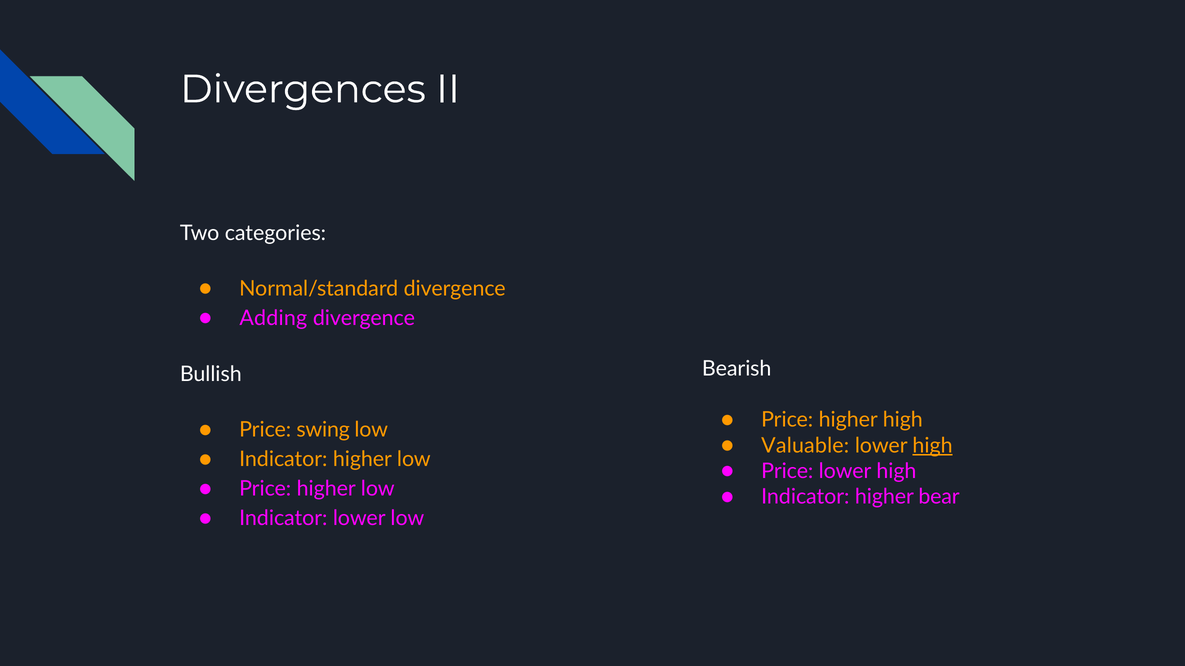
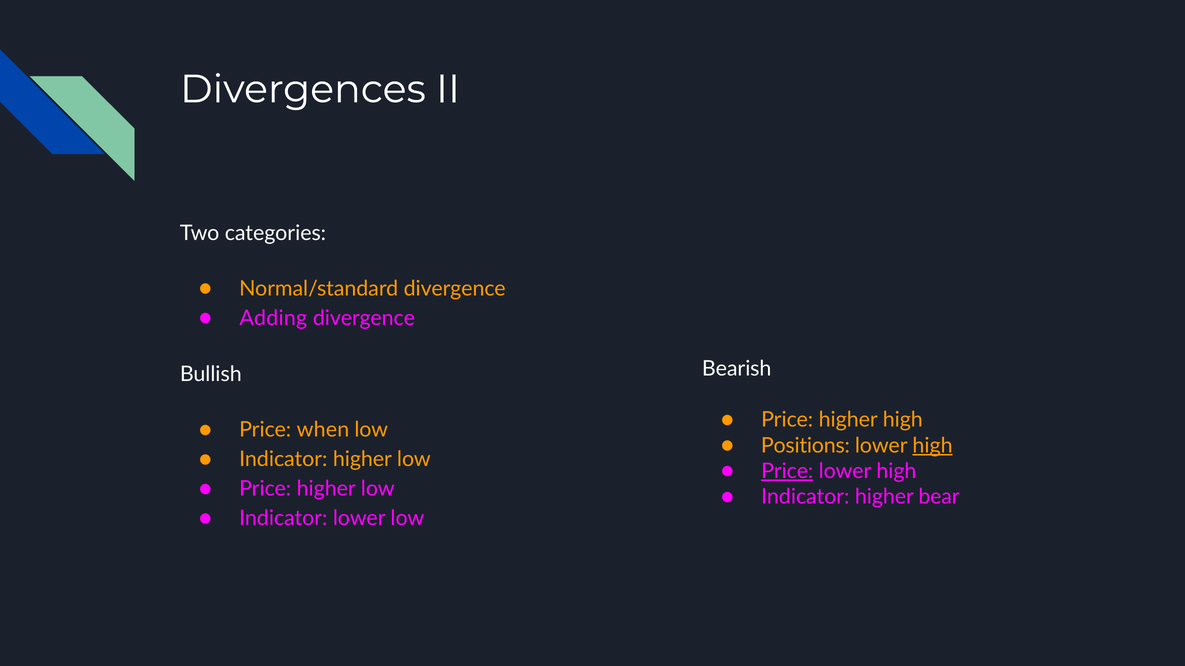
swing: swing -> when
Valuable: Valuable -> Positions
Price at (787, 472) underline: none -> present
